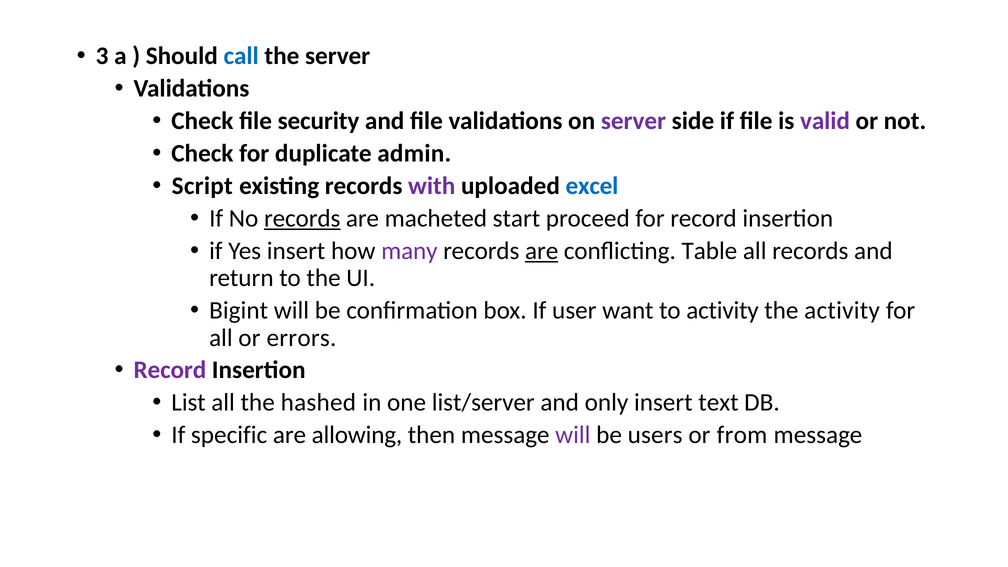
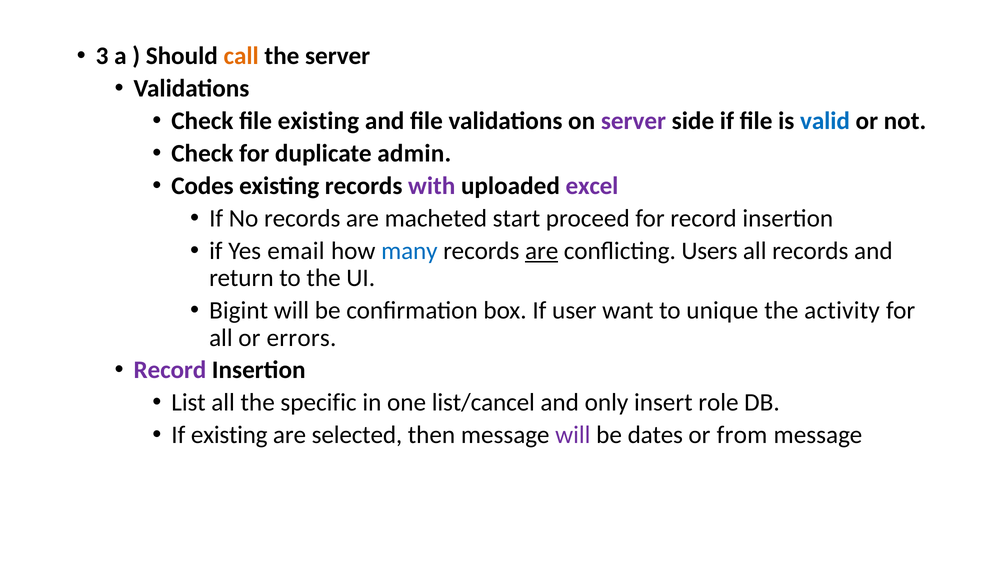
call colour: blue -> orange
file security: security -> existing
valid colour: purple -> blue
Script: Script -> Codes
excel colour: blue -> purple
records at (302, 218) underline: present -> none
Yes insert: insert -> email
many colour: purple -> blue
Table: Table -> Users
to activity: activity -> unique
hashed: hashed -> specific
list/server: list/server -> list/cancel
text: text -> role
If specific: specific -> existing
allowing: allowing -> selected
users: users -> dates
